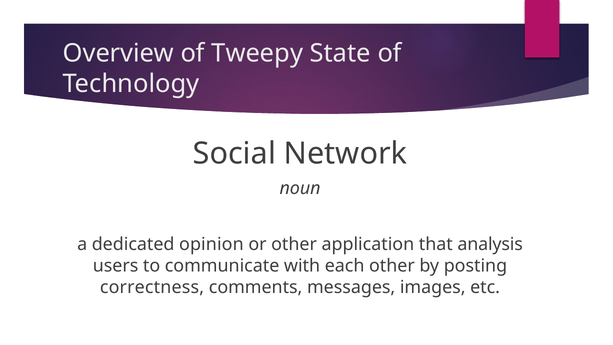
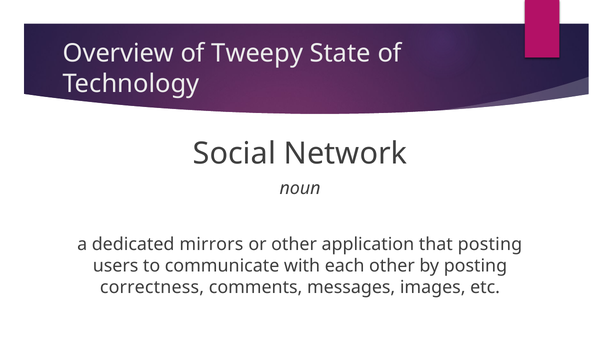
opinion: opinion -> mirrors
that analysis: analysis -> posting
